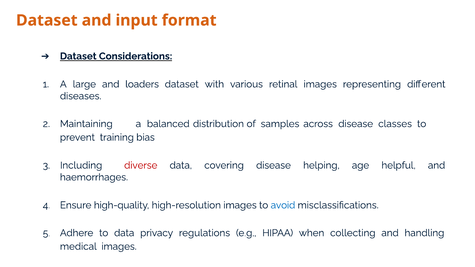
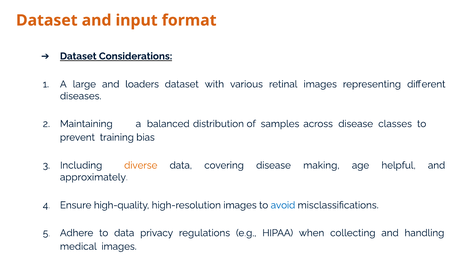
diverse colour: red -> orange
helping: helping -> making
haemorrhages: haemorrhages -> approximately
